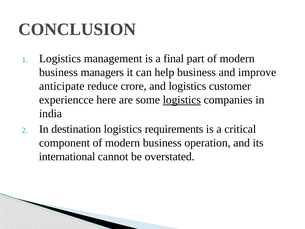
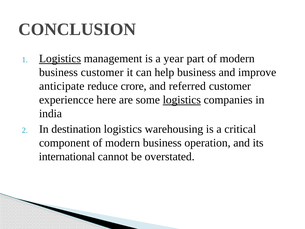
Logistics at (60, 59) underline: none -> present
final: final -> year
business managers: managers -> customer
and logistics: logistics -> referred
requirements: requirements -> warehousing
